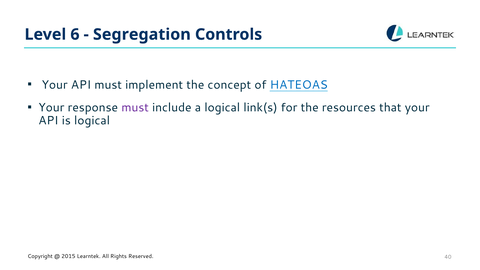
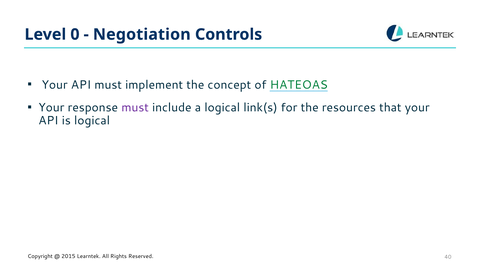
6: 6 -> 0
Segregation: Segregation -> Negotiation
HATEOAS colour: blue -> green
